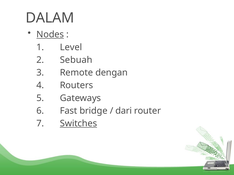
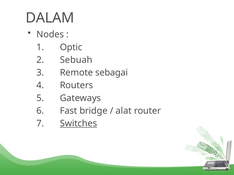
Nodes underline: present -> none
Level: Level -> Optic
dengan: dengan -> sebagai
dari: dari -> alat
